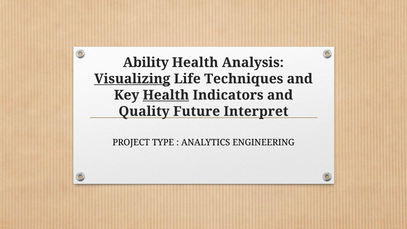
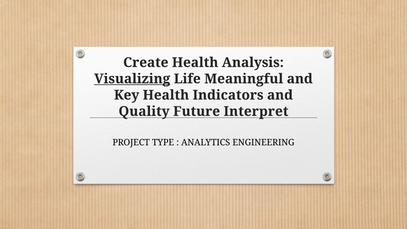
Ability: Ability -> Create
Techniques: Techniques -> Meaningful
Health at (166, 95) underline: present -> none
